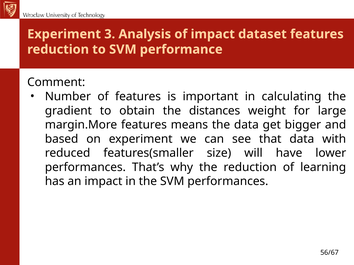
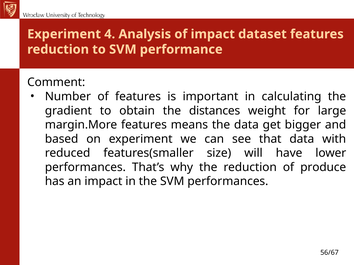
3: 3 -> 4
learning: learning -> produce
